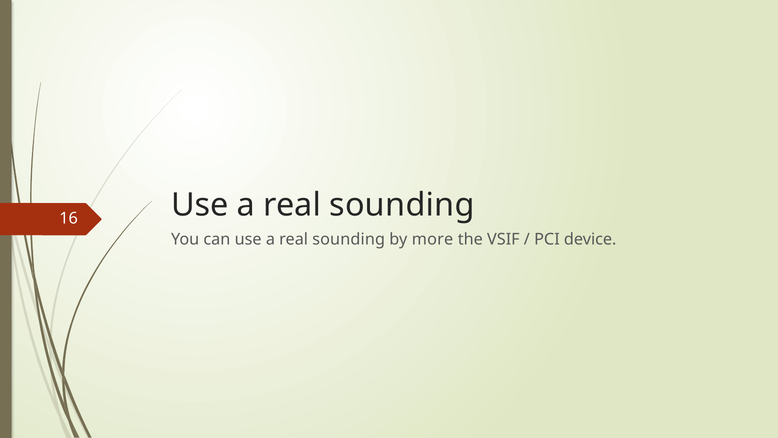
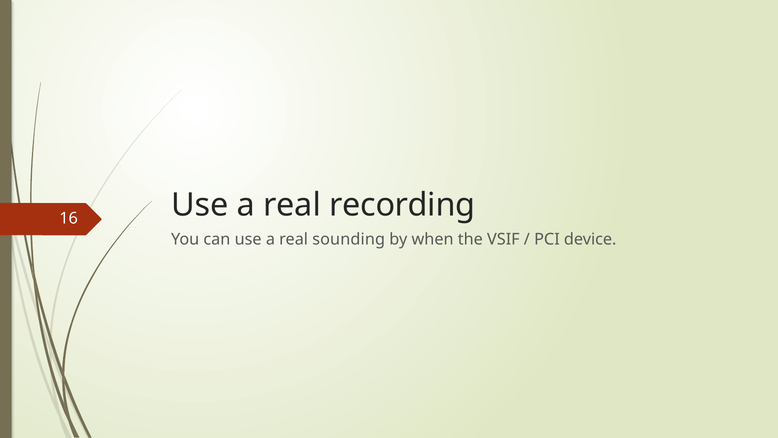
sounding at (402, 205): sounding -> recording
more: more -> when
